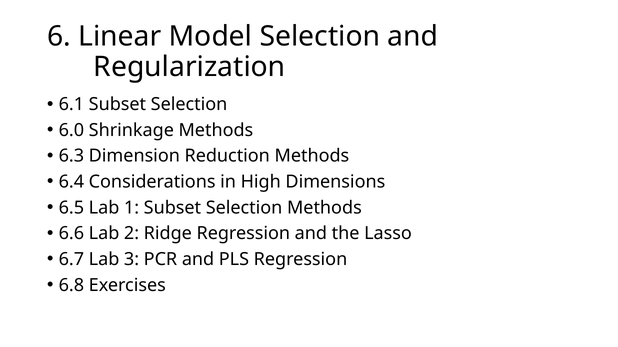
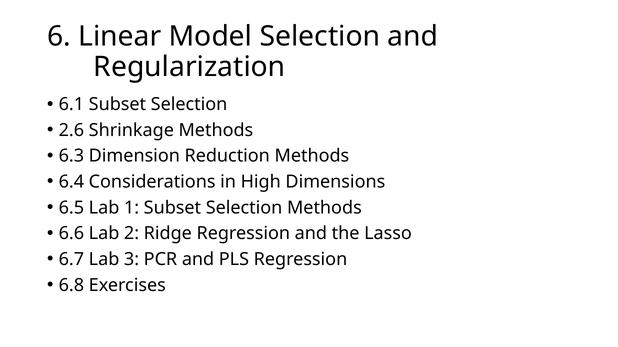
6.0: 6.0 -> 2.6
